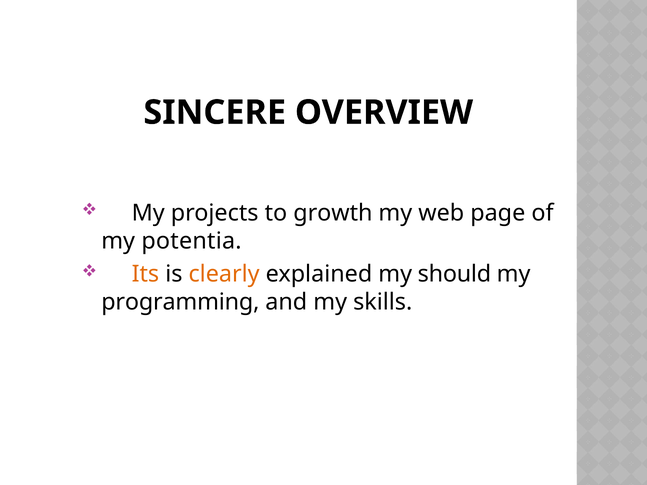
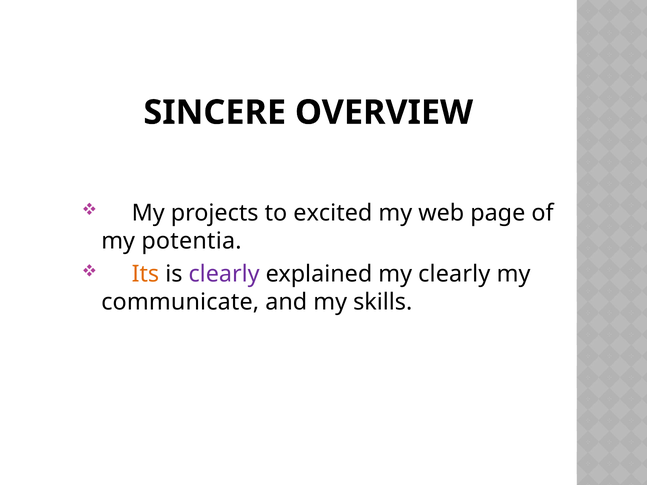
growth: growth -> excited
clearly at (224, 274) colour: orange -> purple
my should: should -> clearly
programming: programming -> communicate
